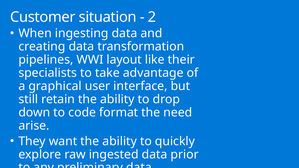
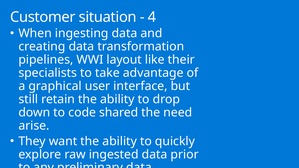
2: 2 -> 4
format: format -> shared
